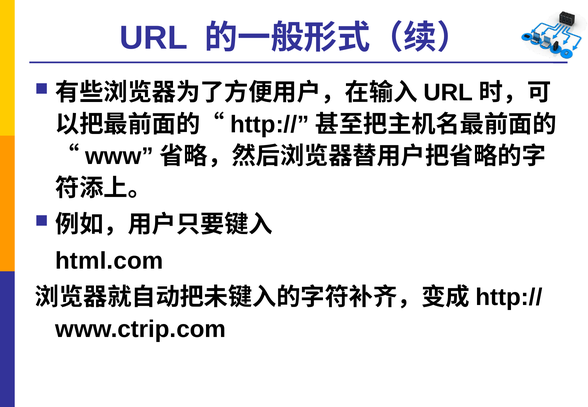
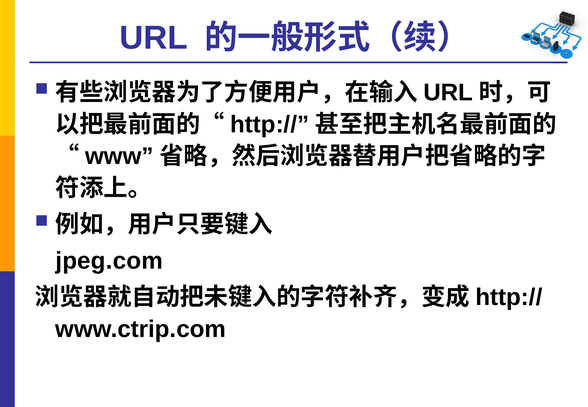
html.com: html.com -> jpeg.com
